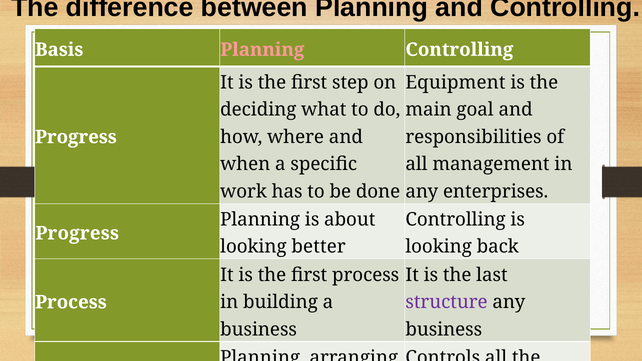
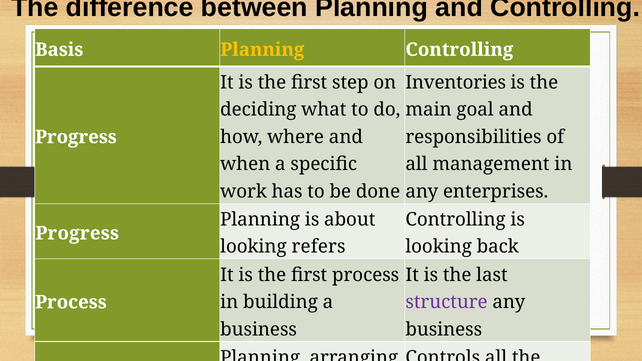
Planning at (262, 50) colour: pink -> yellow
Equipment: Equipment -> Inventories
better: better -> refers
